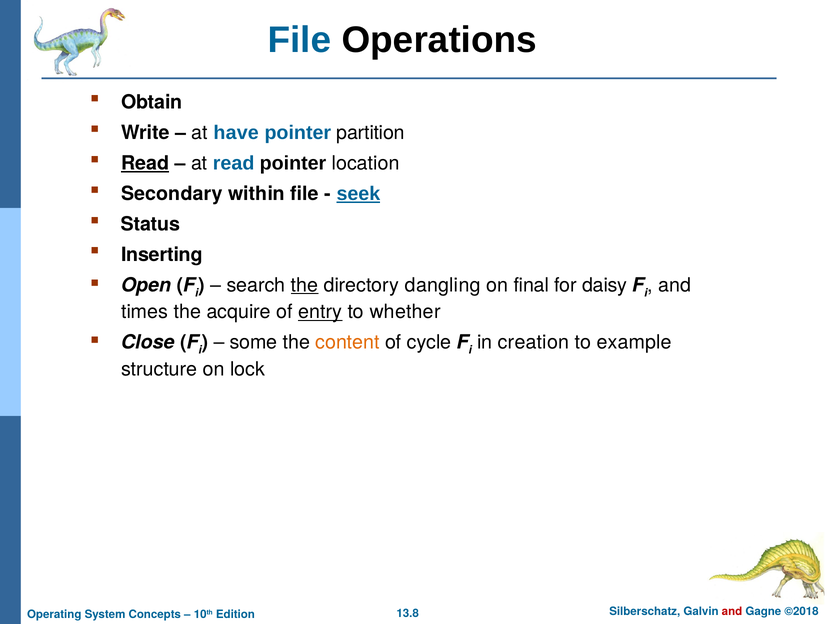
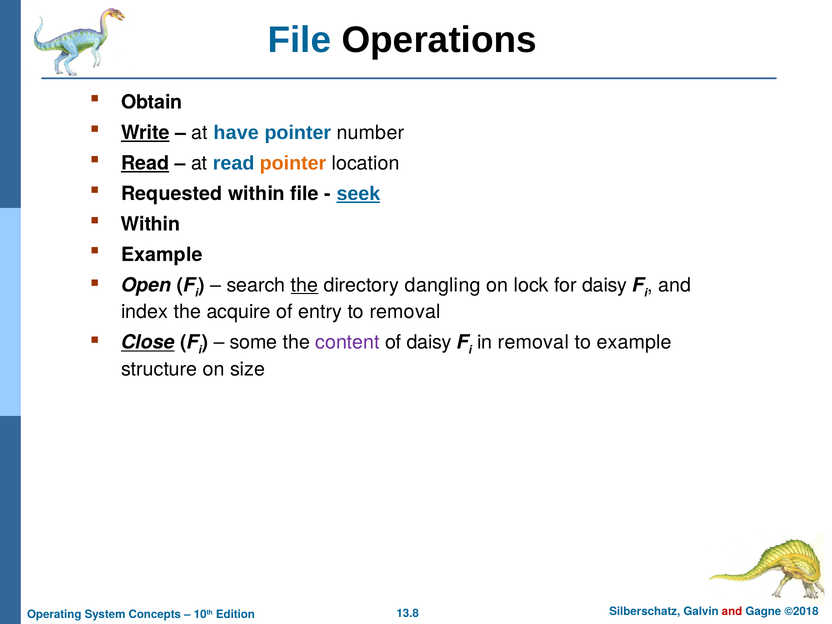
Write underline: none -> present
partition: partition -> number
pointer at (293, 163) colour: black -> orange
Secondary: Secondary -> Requested
Status at (151, 224): Status -> Within
Inserting at (162, 255): Inserting -> Example
final: final -> lock
times: times -> index
entry underline: present -> none
to whether: whether -> removal
Close underline: none -> present
content colour: orange -> purple
of cycle: cycle -> daisy
in creation: creation -> removal
lock: lock -> size
